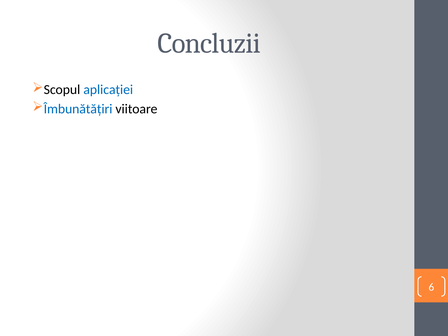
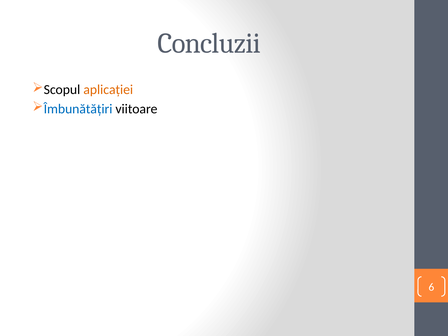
aplicației colour: blue -> orange
